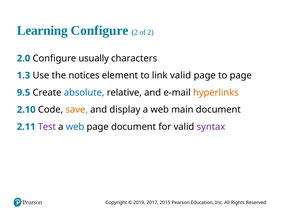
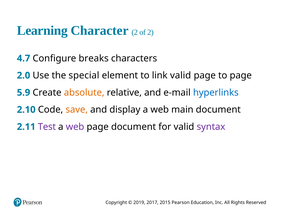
Learning Configure: Configure -> Character
2.0: 2.0 -> 4.7
usually: usually -> breaks
1.3: 1.3 -> 2.0
notices: notices -> special
9.5: 9.5 -> 5.9
absolute colour: blue -> orange
hyperlinks colour: orange -> blue
web at (75, 127) colour: blue -> purple
